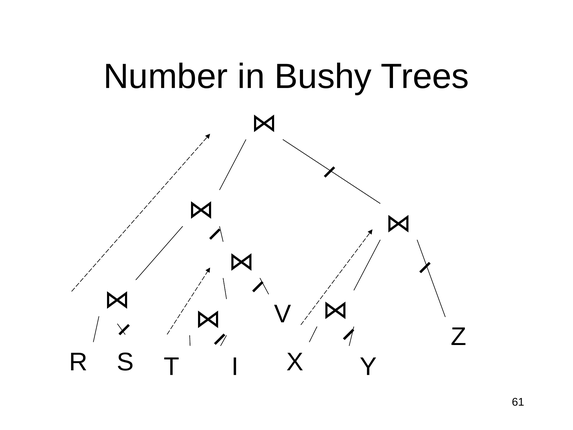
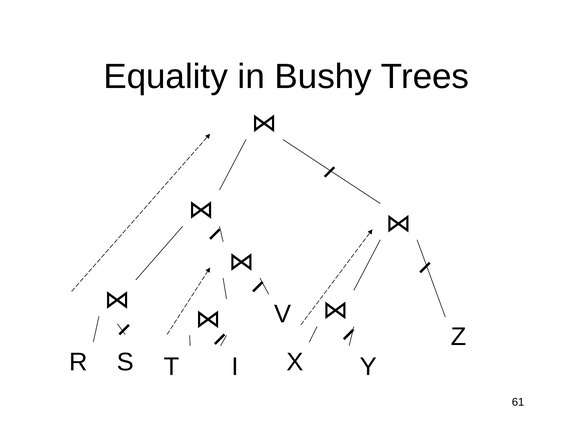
Number: Number -> Equality
